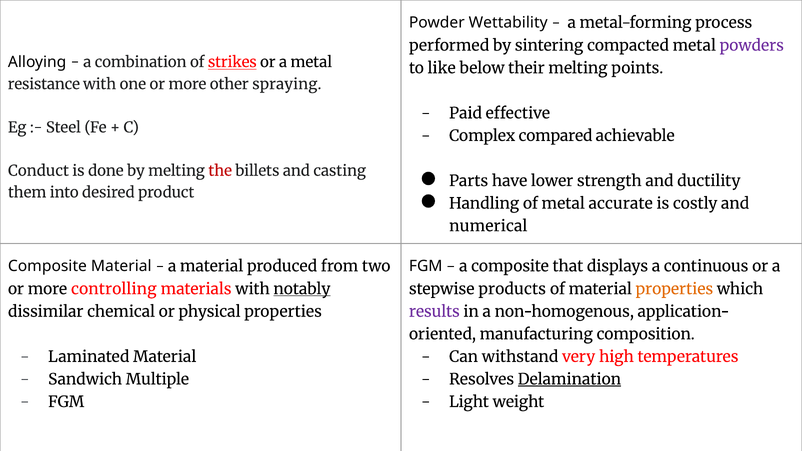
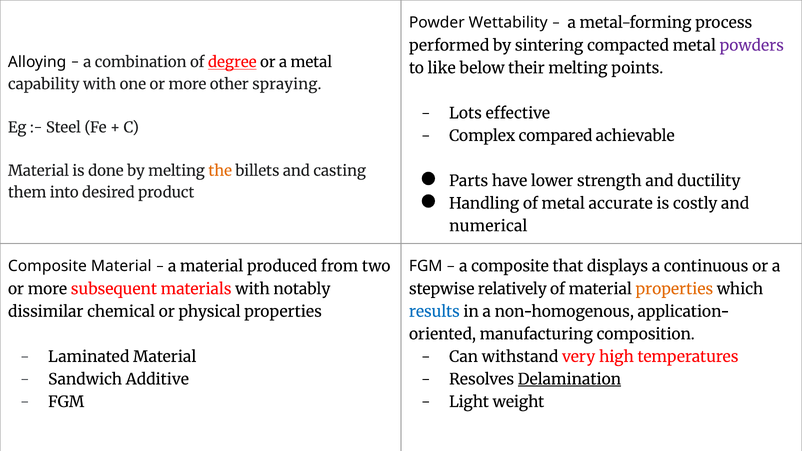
strikes: strikes -> degree
resistance: resistance -> capability
Paid: Paid -> Lots
Conduct at (38, 171): Conduct -> Material
the colour: red -> orange
controlling: controlling -> subsequent
notably underline: present -> none
products: products -> relatively
results colour: purple -> blue
Multiple: Multiple -> Additive
